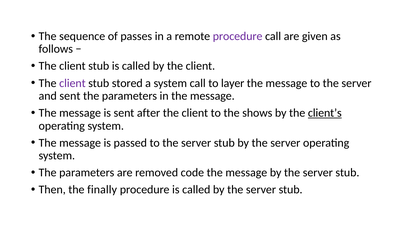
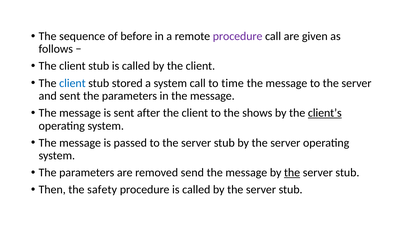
passes: passes -> before
client at (72, 83) colour: purple -> blue
layer: layer -> time
code: code -> send
the at (292, 173) underline: none -> present
finally: finally -> safety
